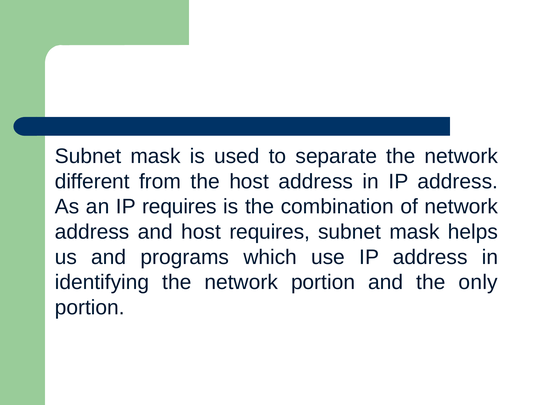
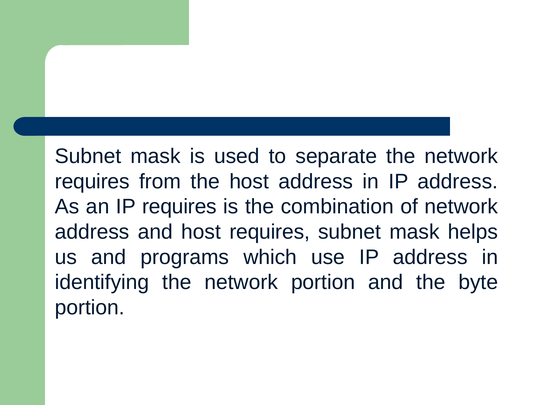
different at (92, 181): different -> requires
only: only -> byte
